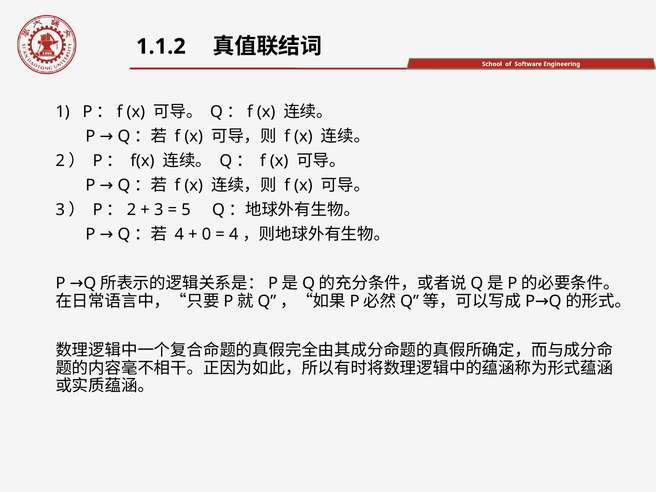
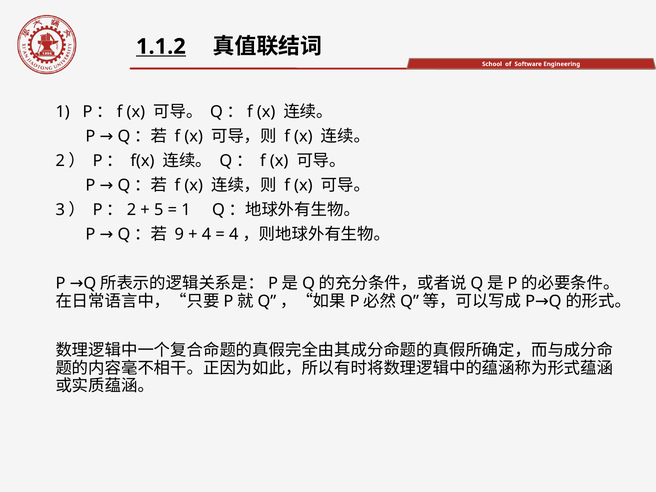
1.1.2 underline: none -> present
3: 3 -> 5
5 at (186, 210): 5 -> 1
4: 4 -> 9
0: 0 -> 4
